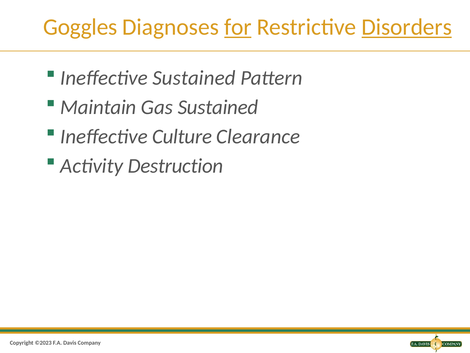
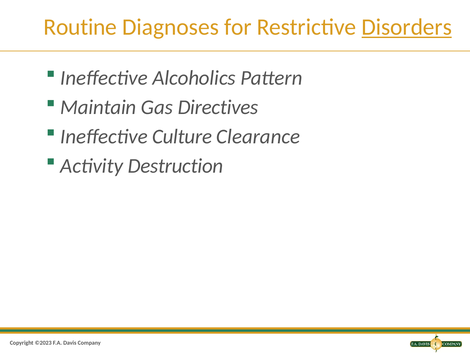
Goggles: Goggles -> Routine
for underline: present -> none
Ineffective Sustained: Sustained -> Alcoholics
Gas Sustained: Sustained -> Directives
